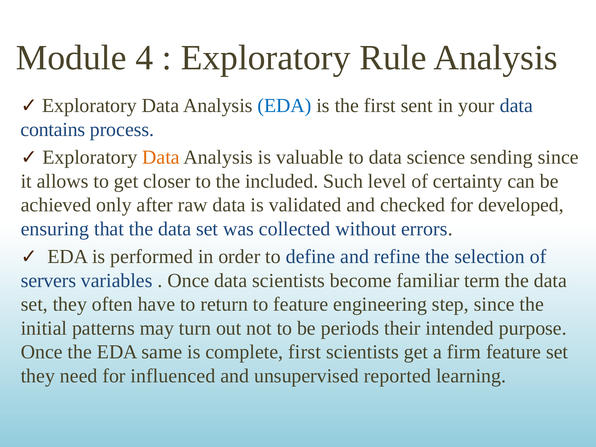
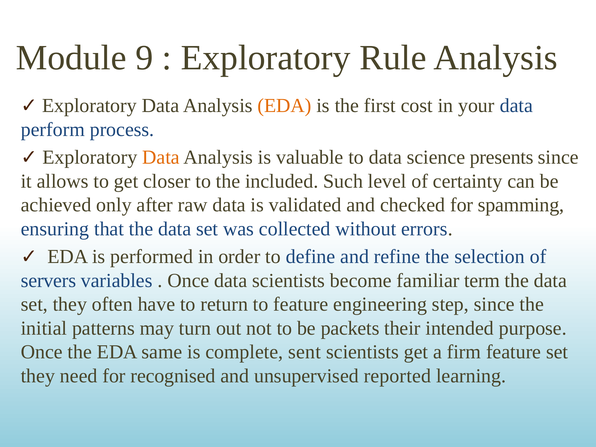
4: 4 -> 9
EDA at (285, 106) colour: blue -> orange
sent: sent -> cost
contains: contains -> perform
sending: sending -> presents
developed: developed -> spamming
periods: periods -> packets
complete first: first -> sent
influenced: influenced -> recognised
